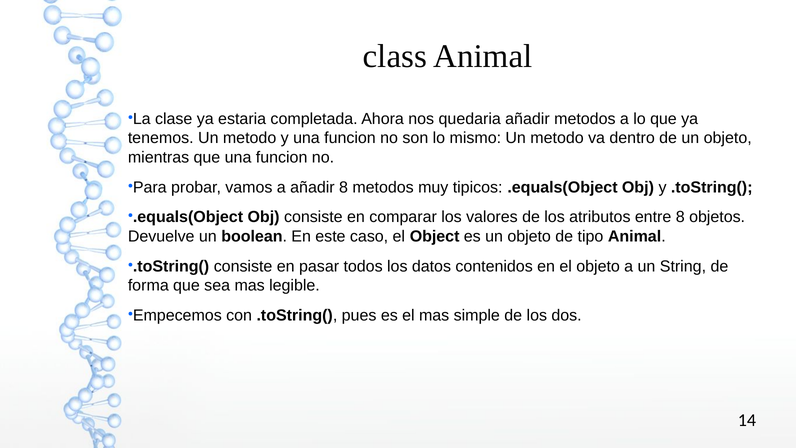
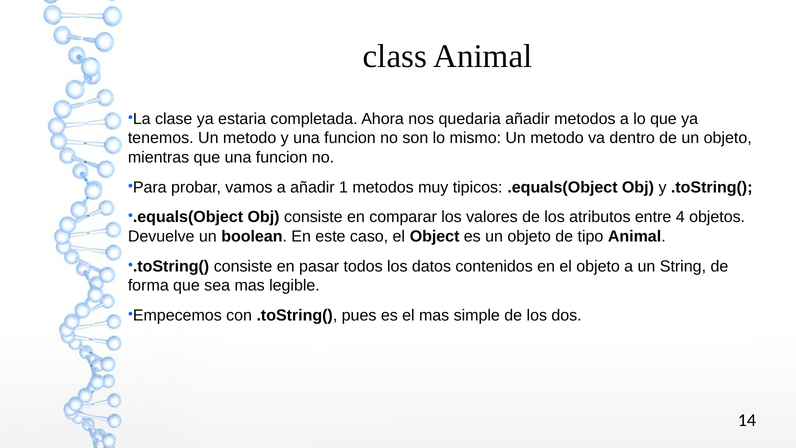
añadir 8: 8 -> 1
entre 8: 8 -> 4
